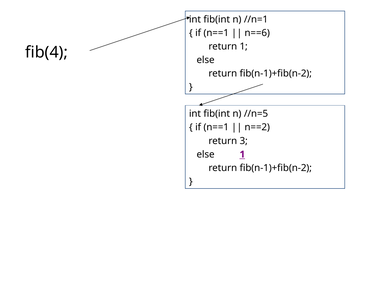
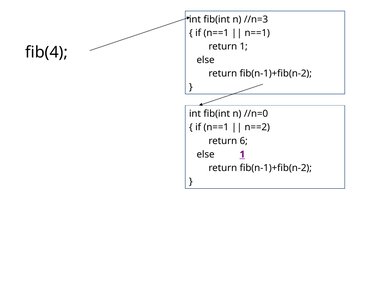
//n=1: //n=1 -> //n=3
n==6 at (257, 33): n==6 -> n==1
//n=5: //n=5 -> //n=0
3: 3 -> 6
